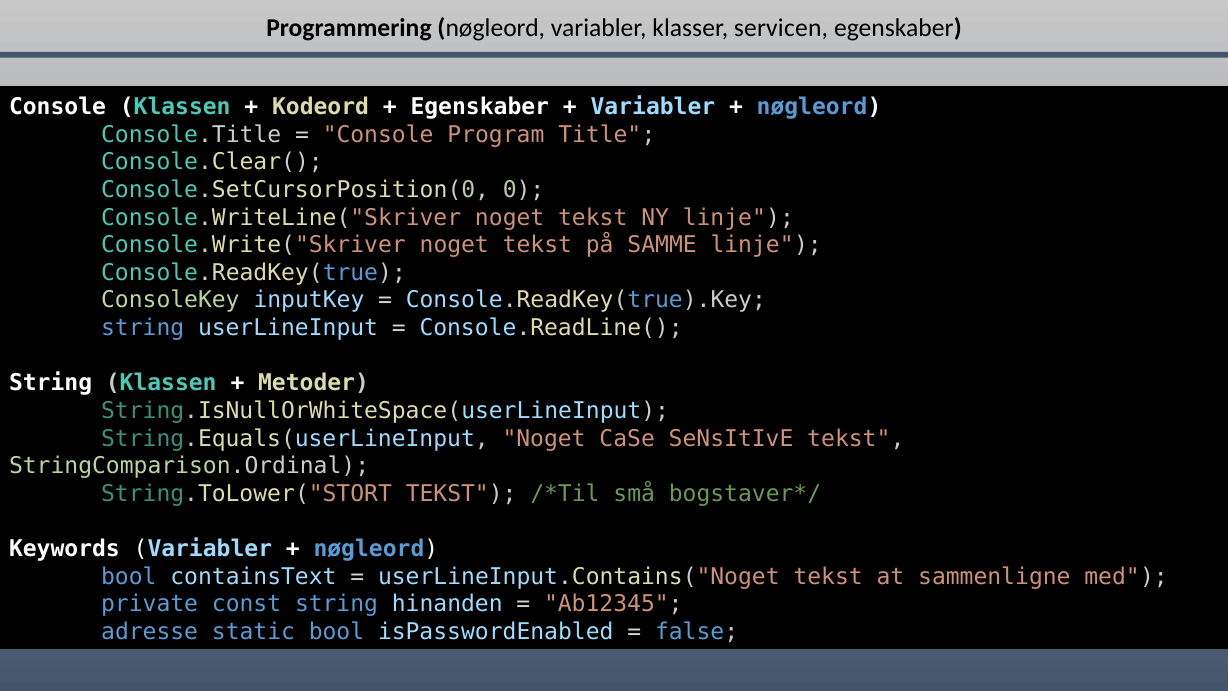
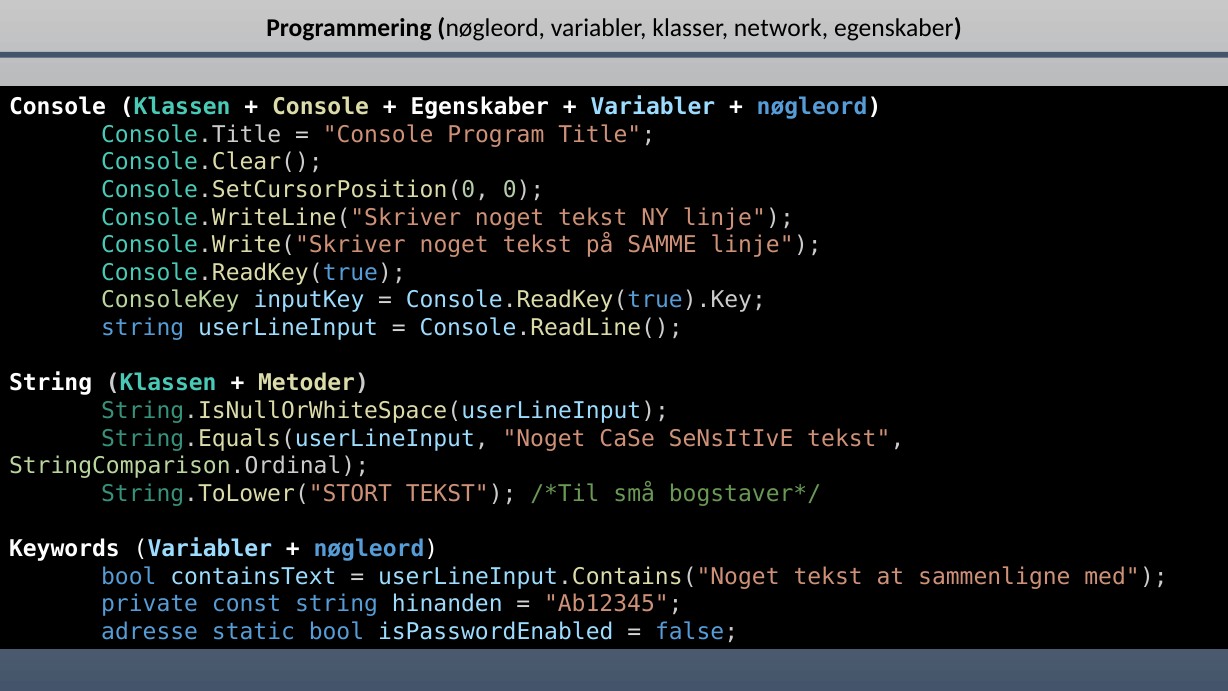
servicen: servicen -> network
Kodeord at (321, 107): Kodeord -> Console
